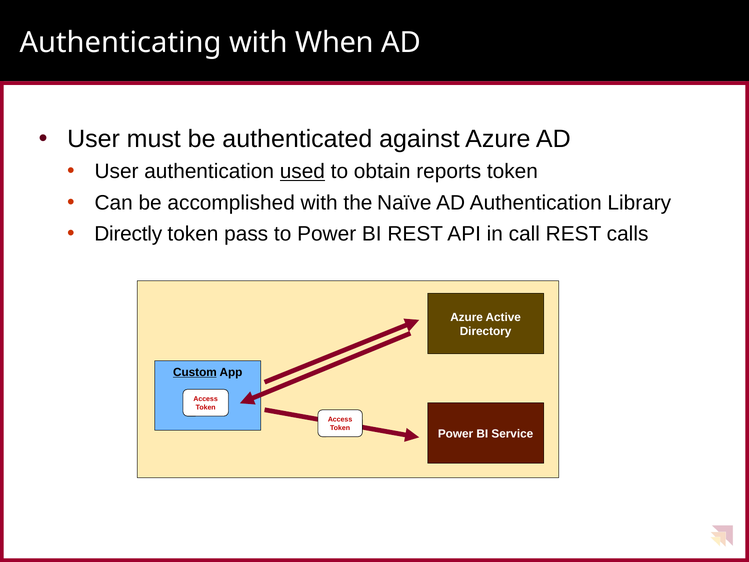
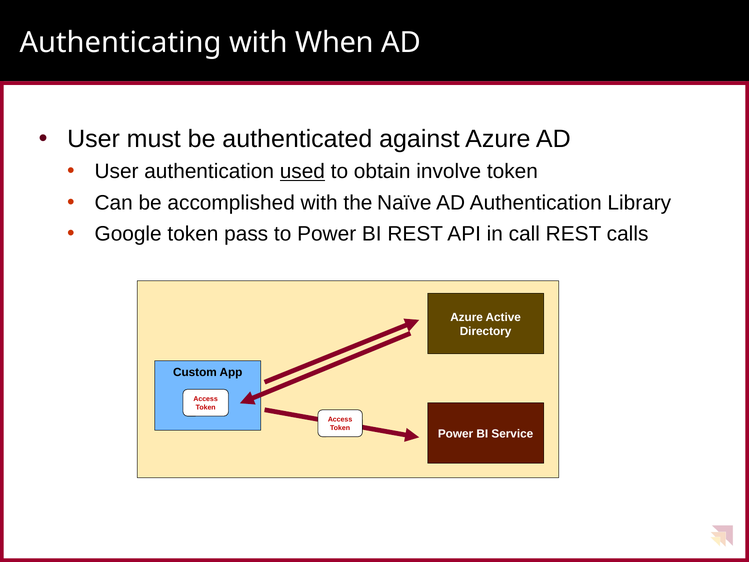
reports: reports -> involve
Directly: Directly -> Google
Custom underline: present -> none
